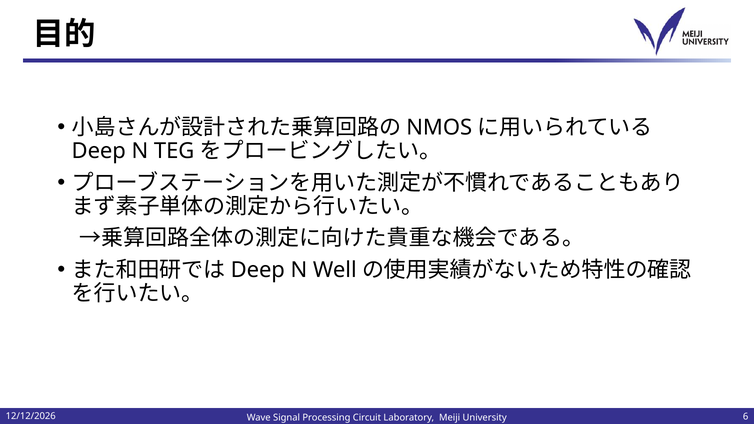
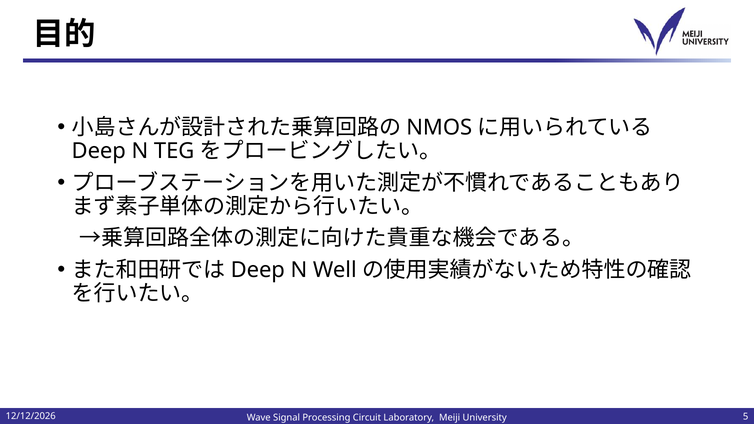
6: 6 -> 5
